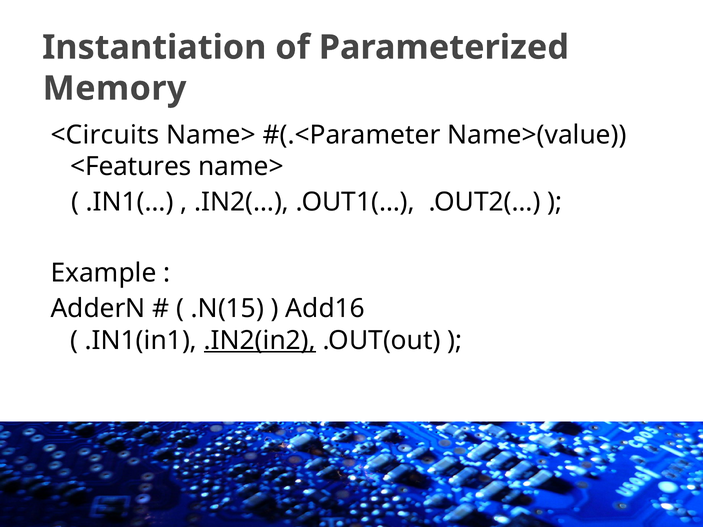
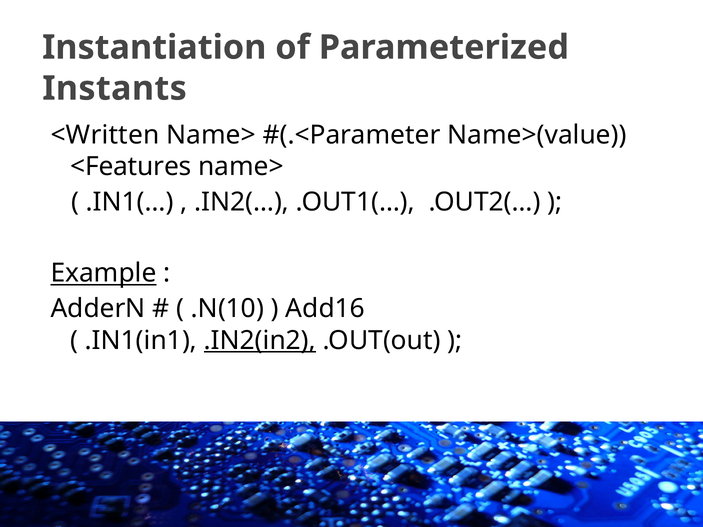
Memory: Memory -> Instants
<Circuits: <Circuits -> <Written
Example underline: none -> present
.N(15: .N(15 -> .N(10
